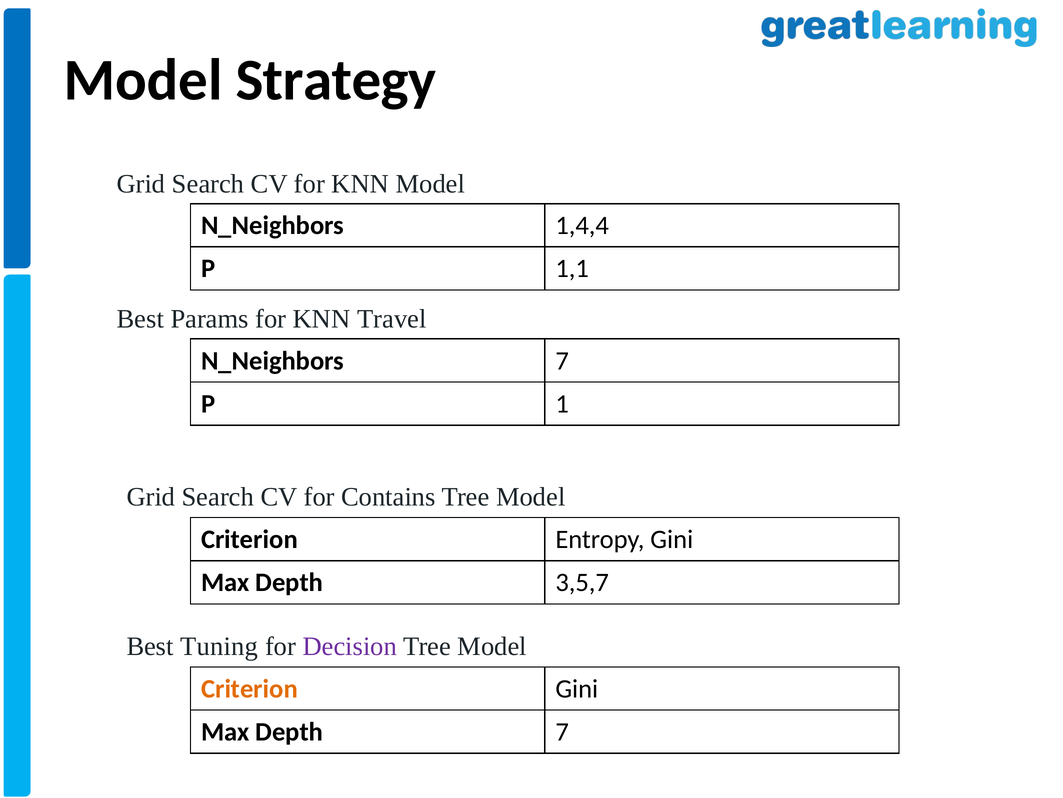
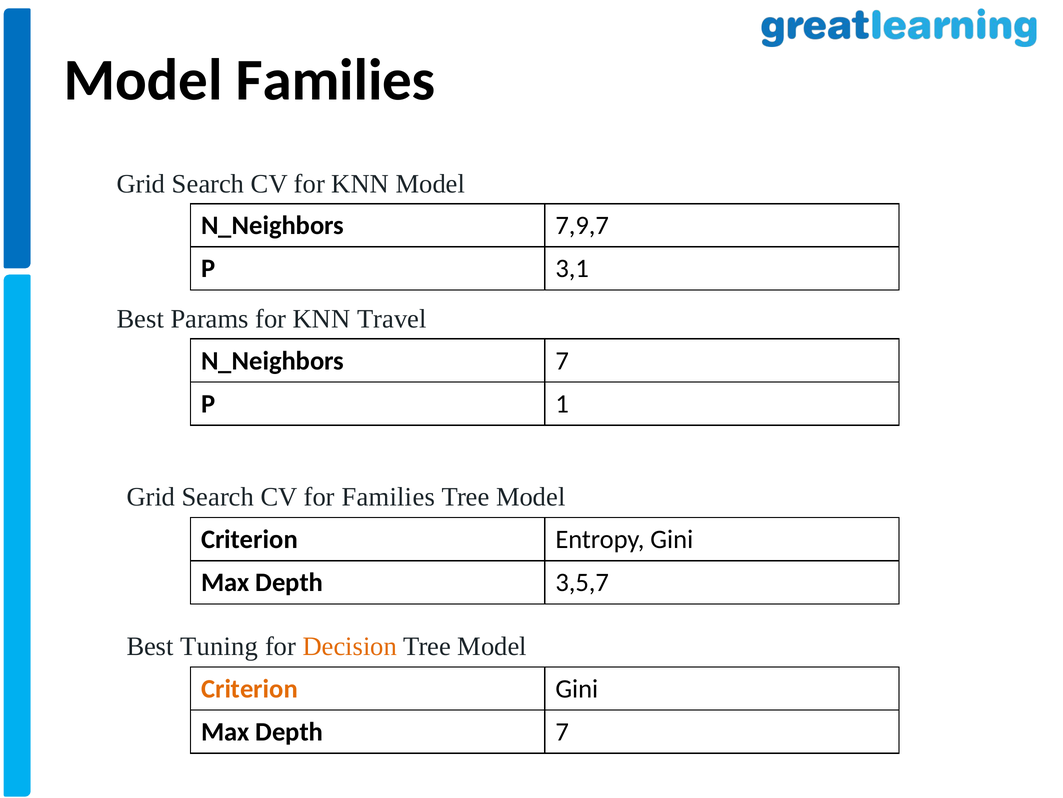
Model Strategy: Strategy -> Families
1,4,4: 1,4,4 -> 7,9,7
1,1: 1,1 -> 3,1
for Contains: Contains -> Families
Decision colour: purple -> orange
